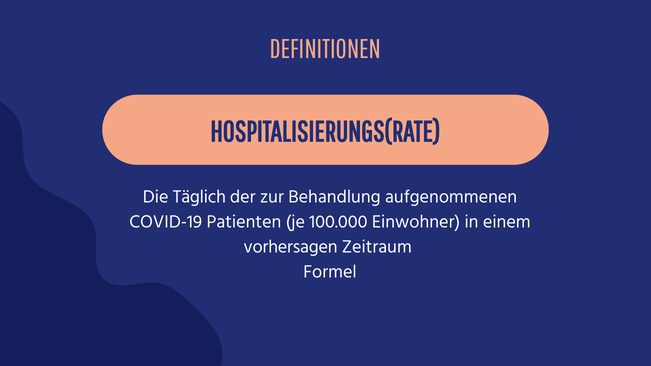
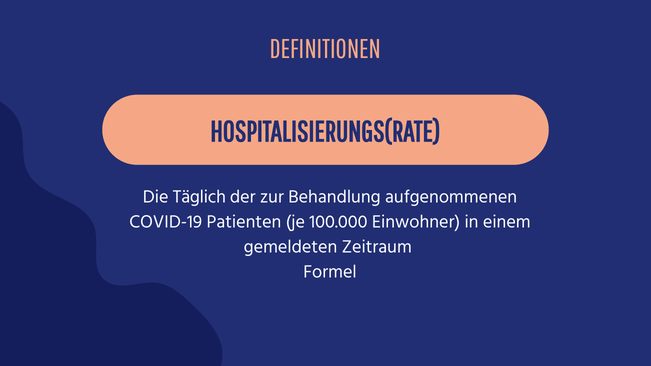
vorhersagen: vorhersagen -> gemeldeten
